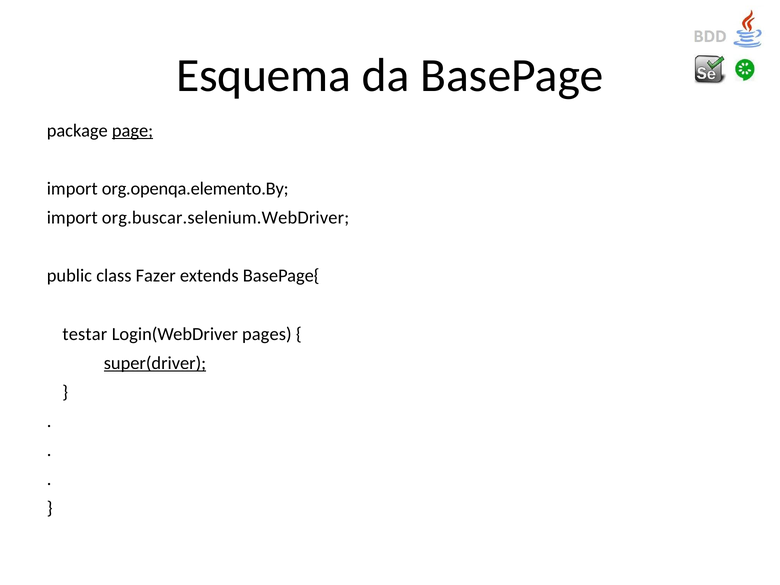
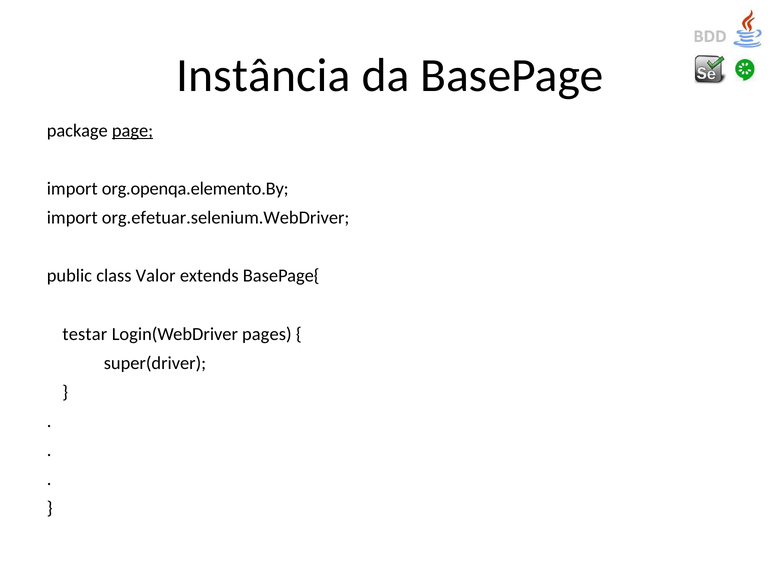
Esquema: Esquema -> Instância
org.buscar.selenium.WebDriver: org.buscar.selenium.WebDriver -> org.efetuar.selenium.WebDriver
Fazer: Fazer -> Valor
super(driver underline: present -> none
